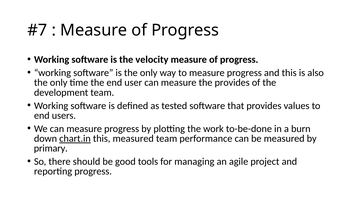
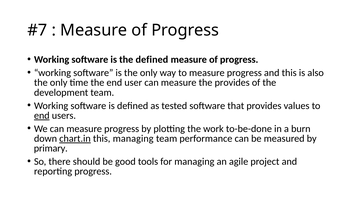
the velocity: velocity -> defined
end at (42, 115) underline: none -> present
this measured: measured -> managing
